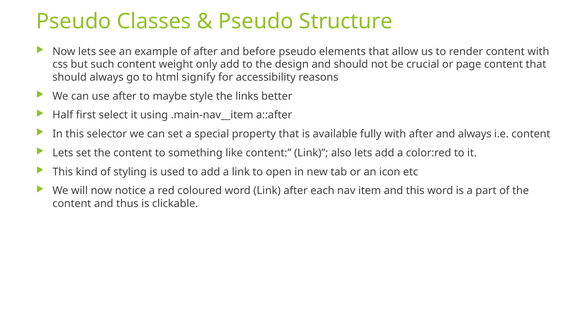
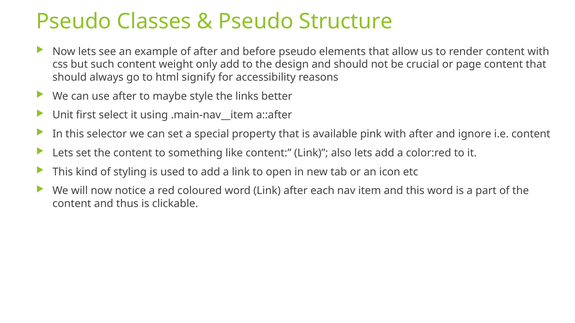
Half: Half -> Unit
fully: fully -> pink
and always: always -> ignore
